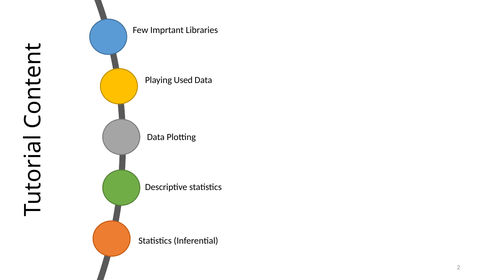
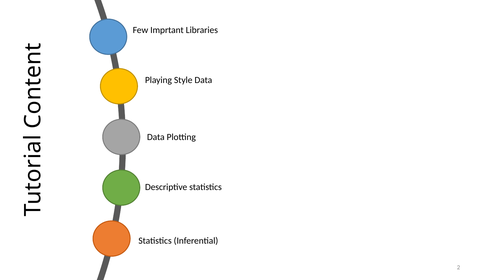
Used: Used -> Style
